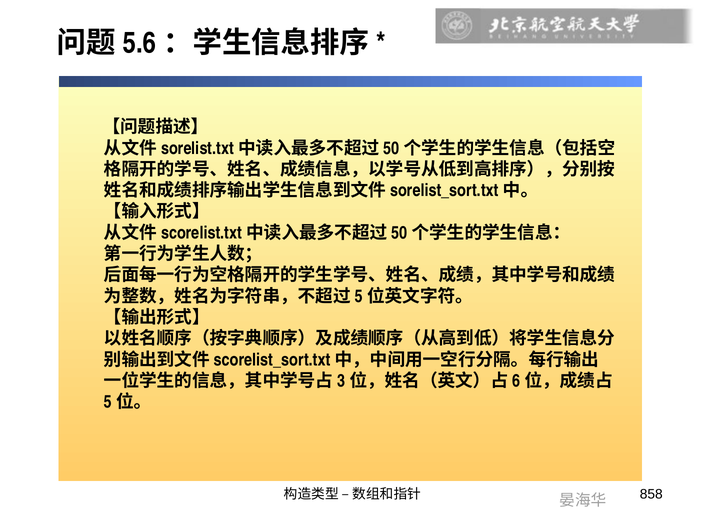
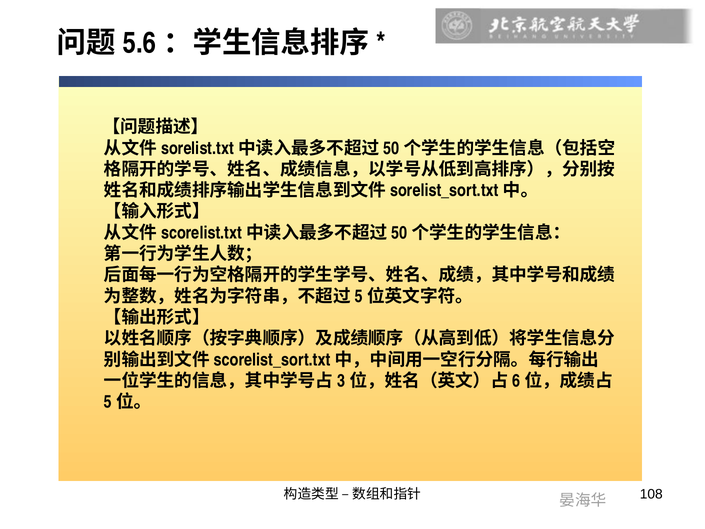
858: 858 -> 108
